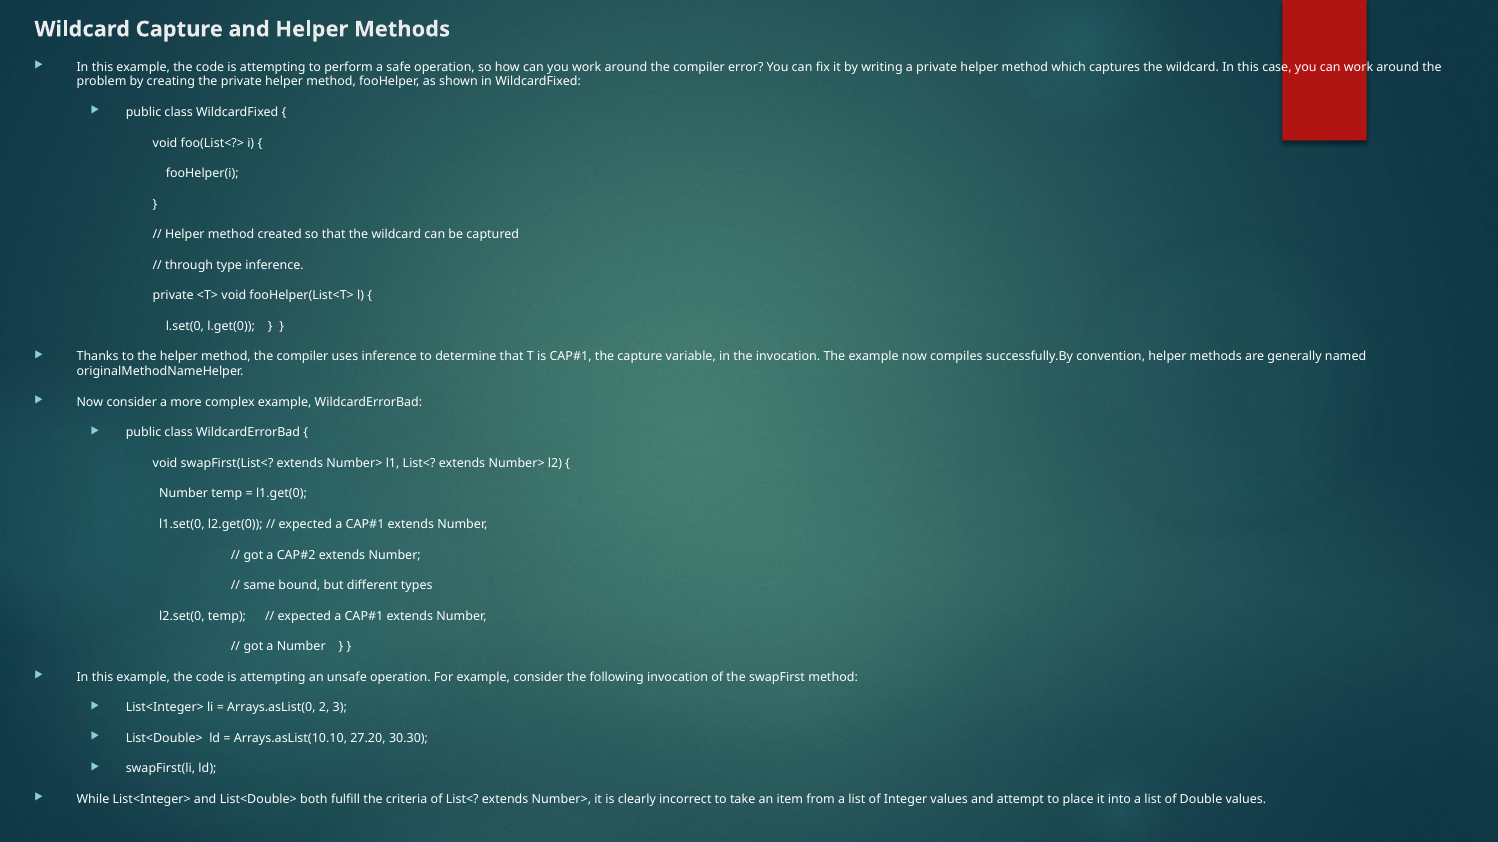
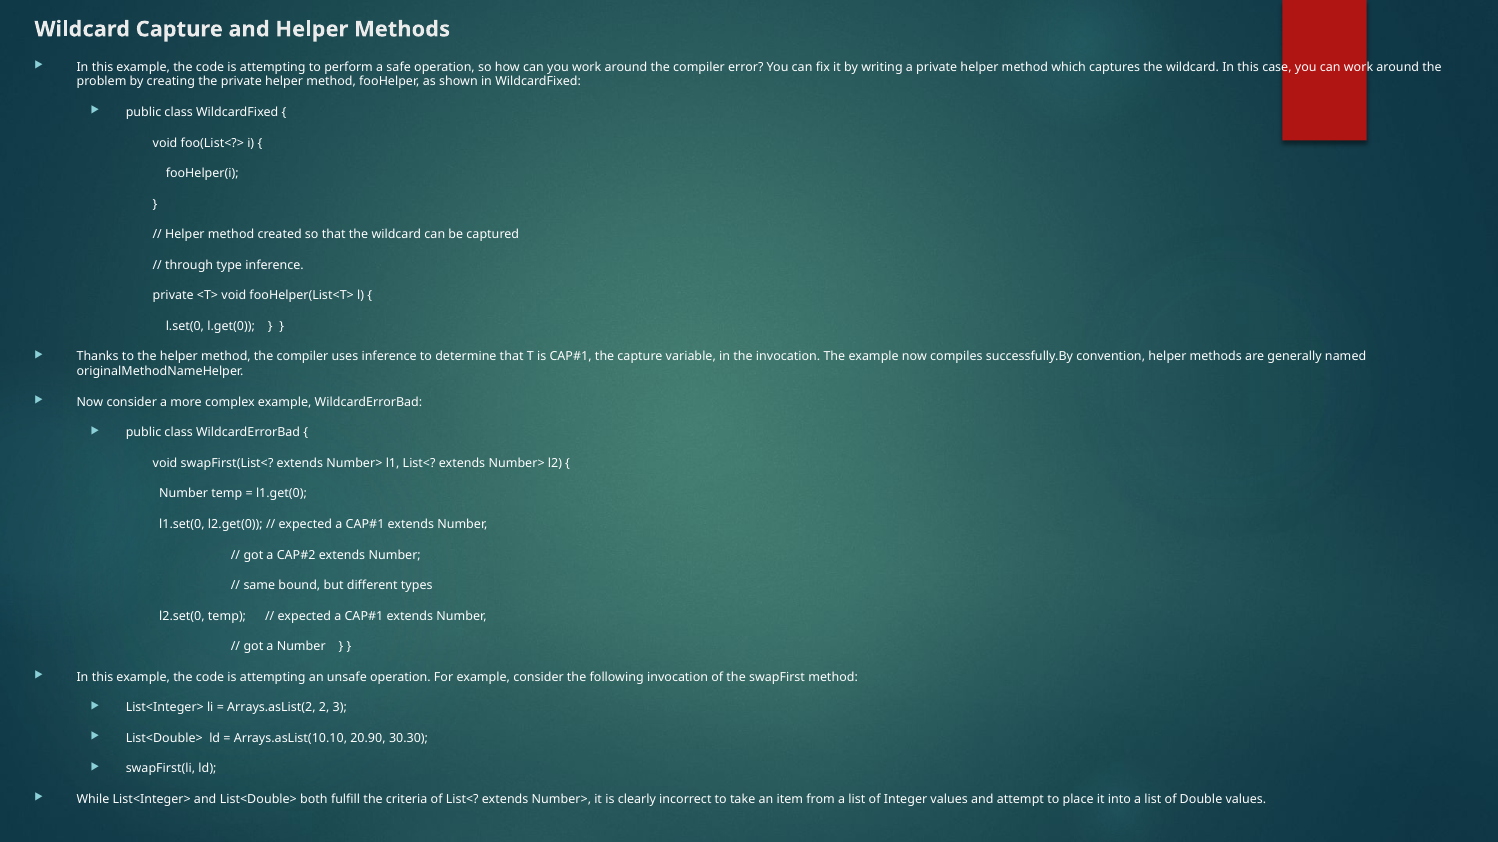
Arrays.asList(0: Arrays.asList(0 -> Arrays.asList(2
27.20: 27.20 -> 20.90
